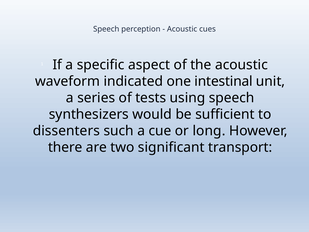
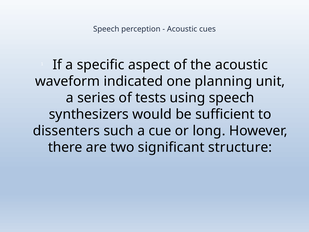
intestinal: intestinal -> planning
transport: transport -> structure
